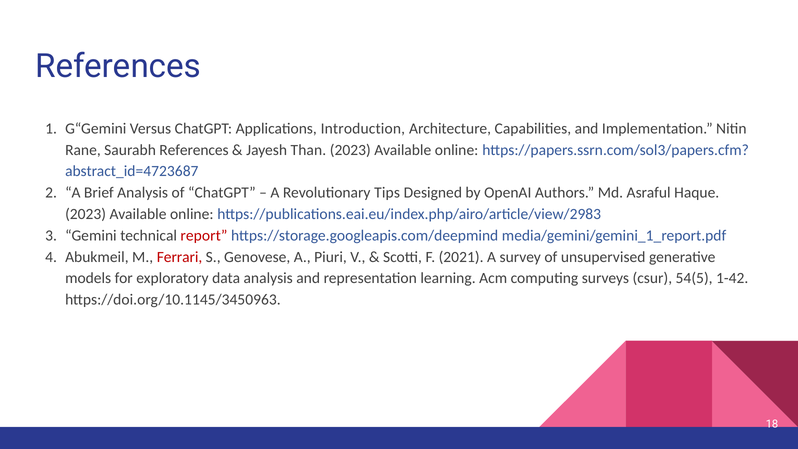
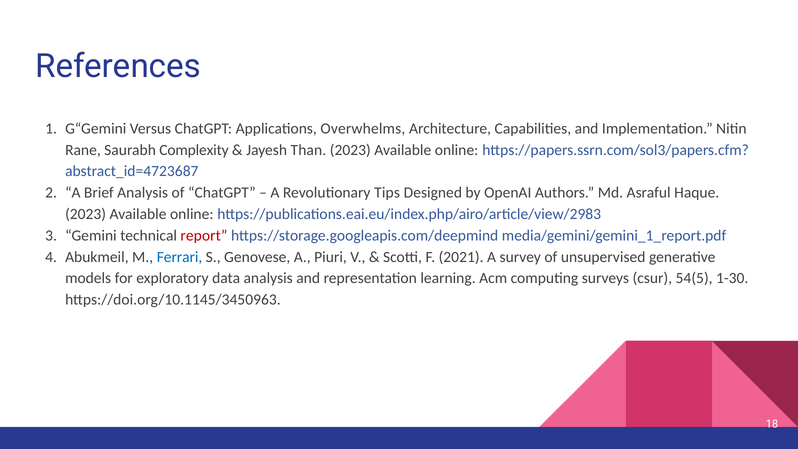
Introduction: Introduction -> Overwhelms
Saurabh References: References -> Complexity
Ferrari colour: red -> blue
1-42: 1-42 -> 1-30
